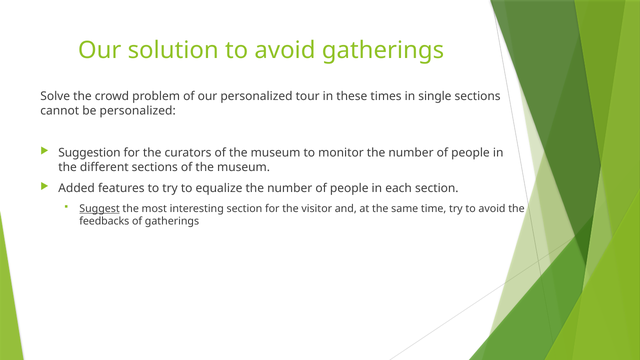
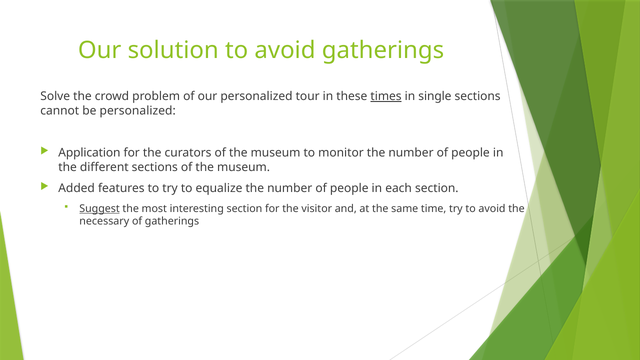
times underline: none -> present
Suggestion: Suggestion -> Application
feedbacks: feedbacks -> necessary
